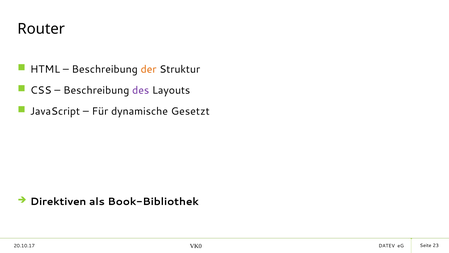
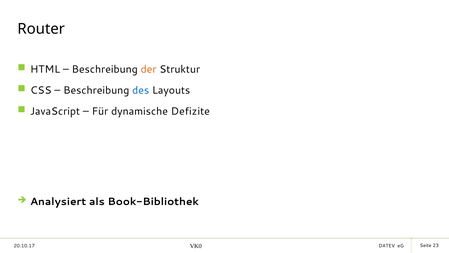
des colour: purple -> blue
Gesetzt: Gesetzt -> Defizite
Direktiven: Direktiven -> Analysiert
